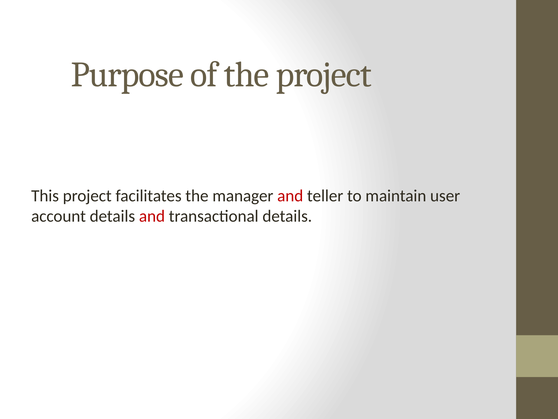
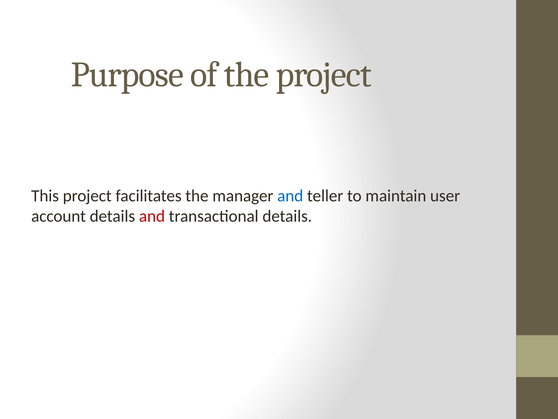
and at (290, 196) colour: red -> blue
